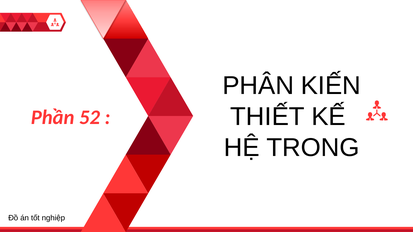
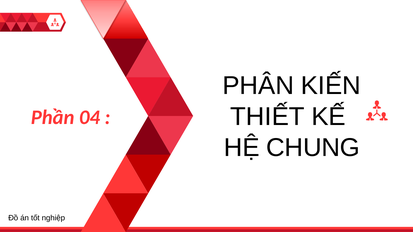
52: 52 -> 04
TRONG: TRONG -> CHUNG
